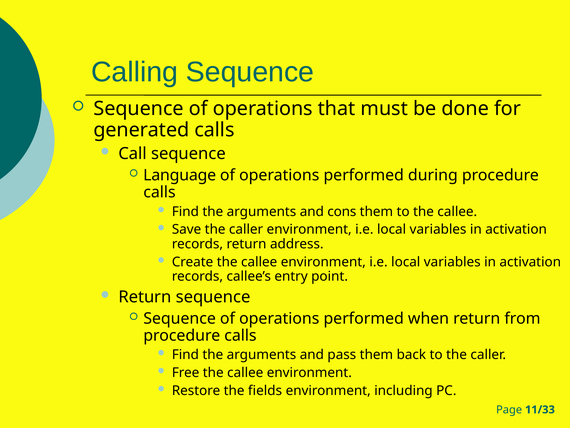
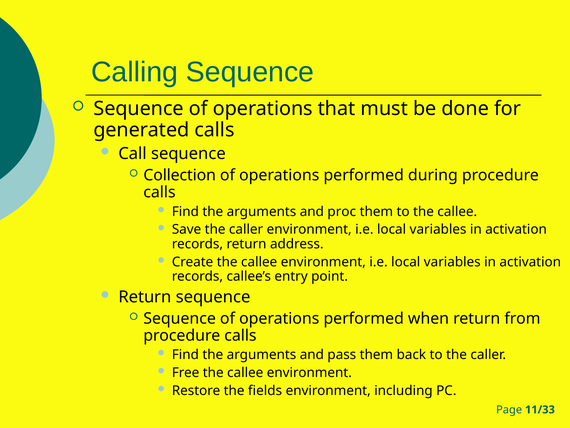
Language: Language -> Collection
cons: cons -> proc
